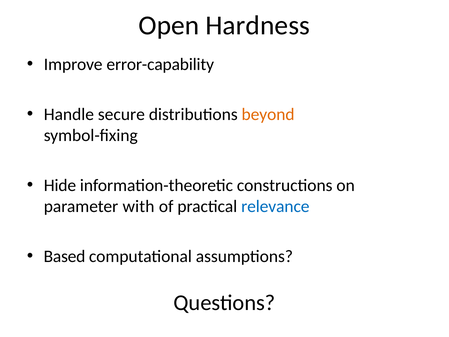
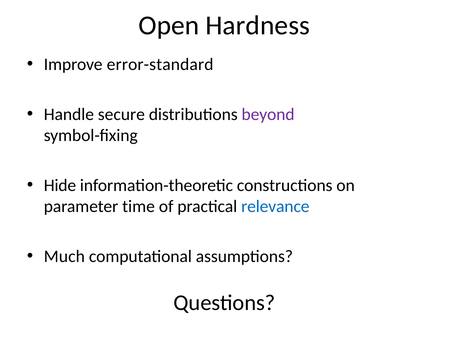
error-capability: error-capability -> error-standard
beyond colour: orange -> purple
with: with -> time
Based: Based -> Much
